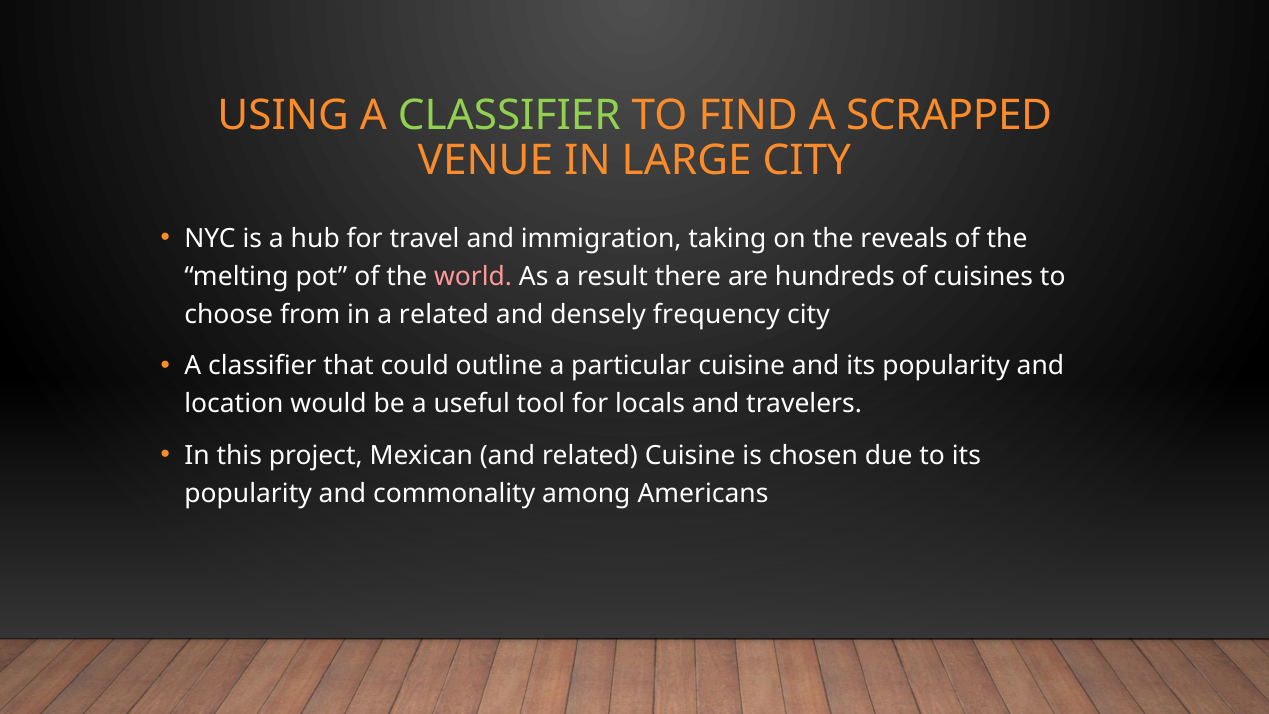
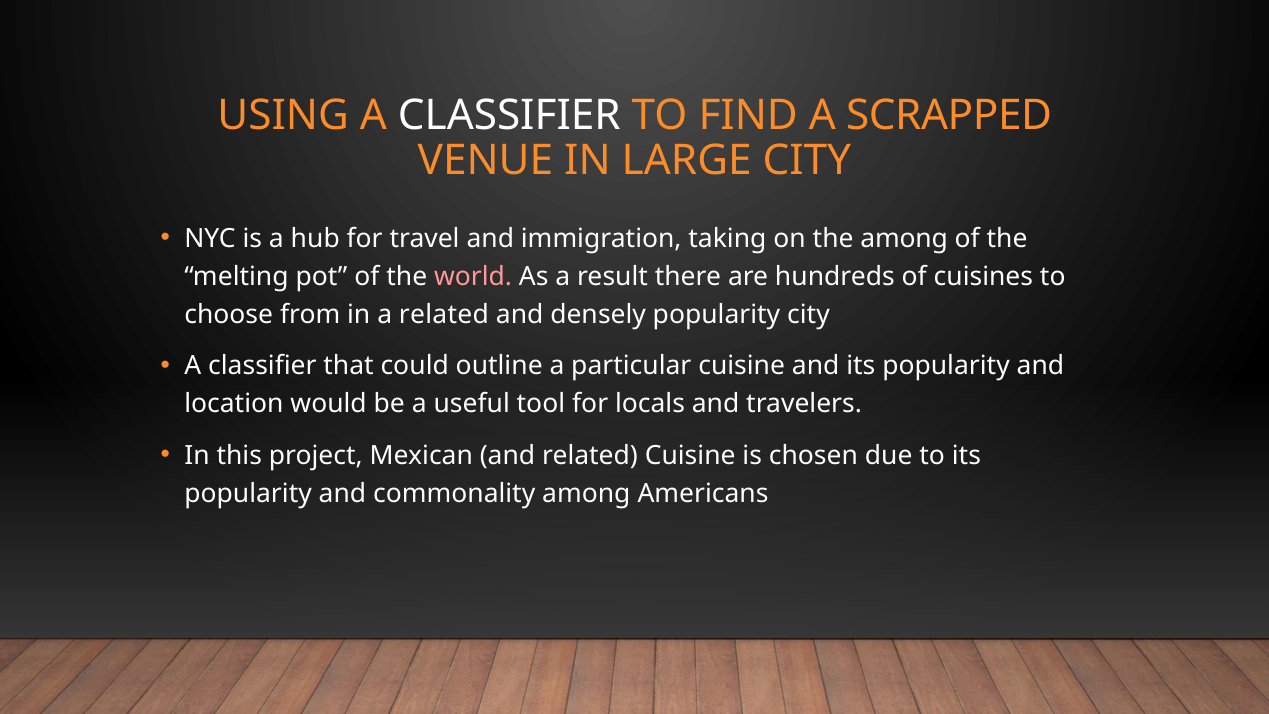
CLASSIFIER at (509, 115) colour: light green -> white
the reveals: reveals -> among
densely frequency: frequency -> popularity
